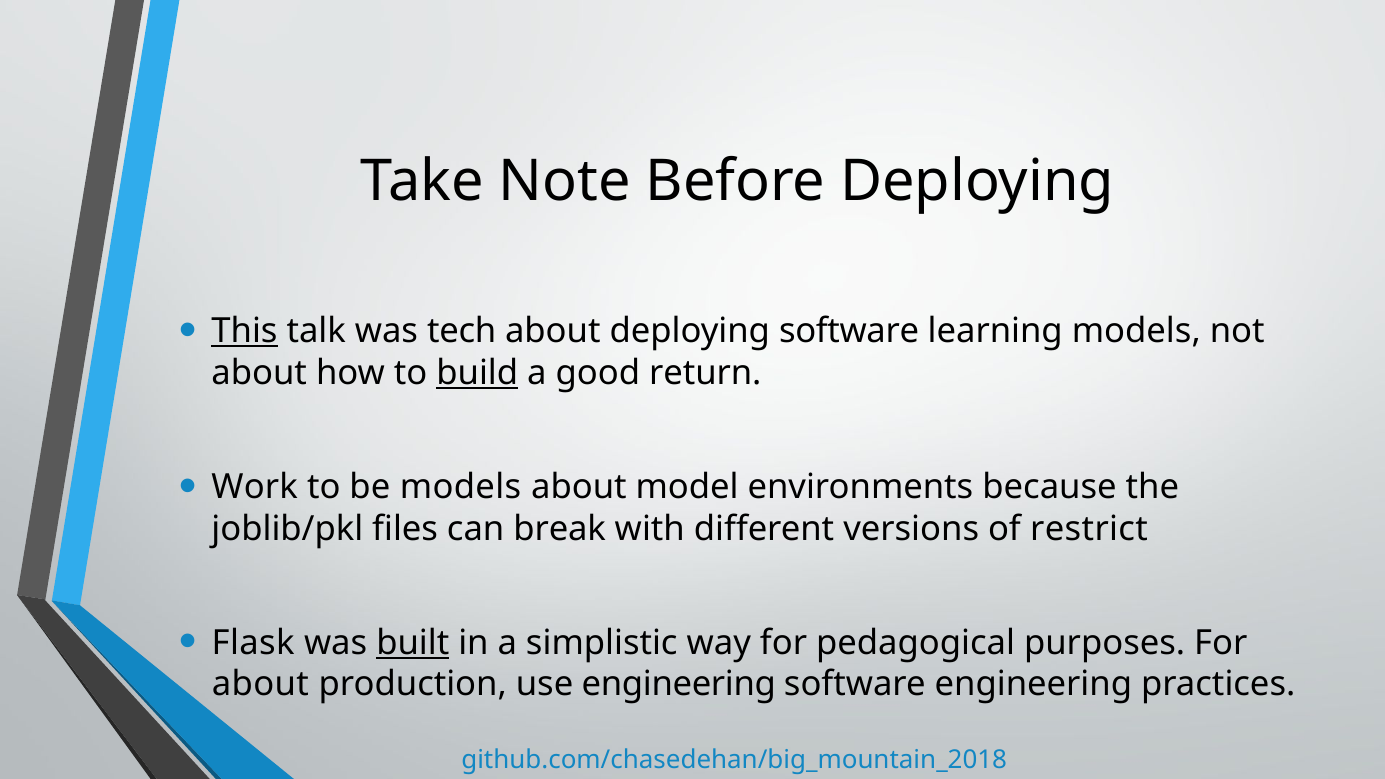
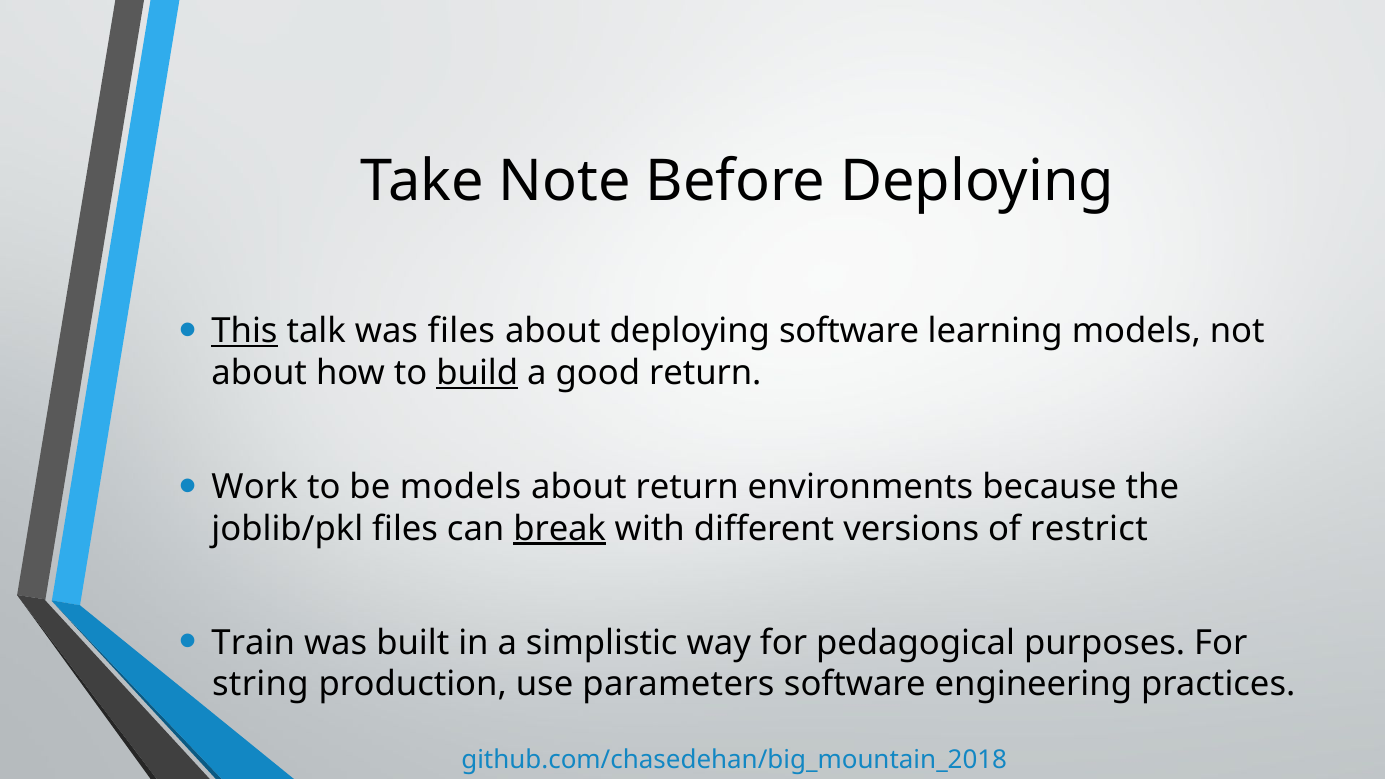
was tech: tech -> files
about model: model -> return
break underline: none -> present
Flask: Flask -> Train
built underline: present -> none
about at (260, 684): about -> string
use engineering: engineering -> parameters
